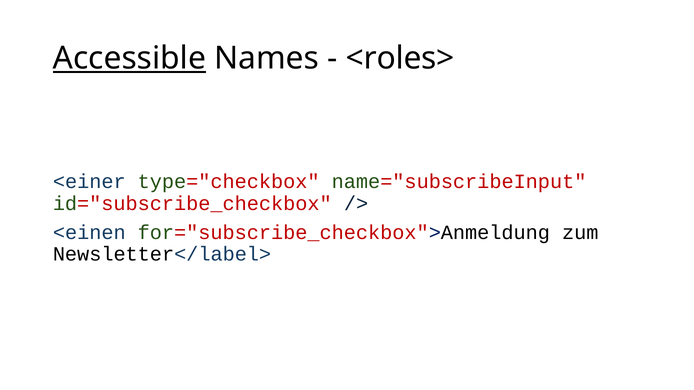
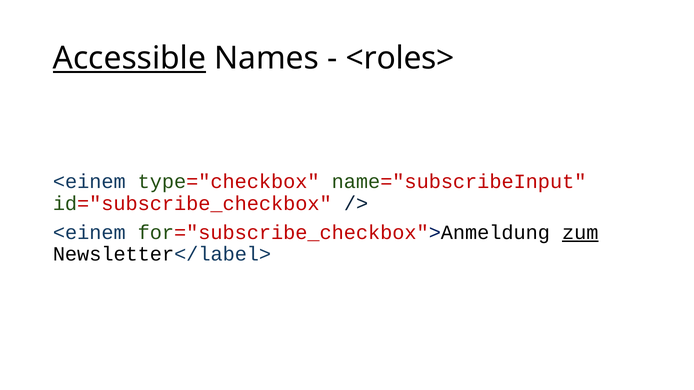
<einer at (89, 182): <einer -> <einem
<einen at (89, 233): <einen -> <einem
zum underline: none -> present
